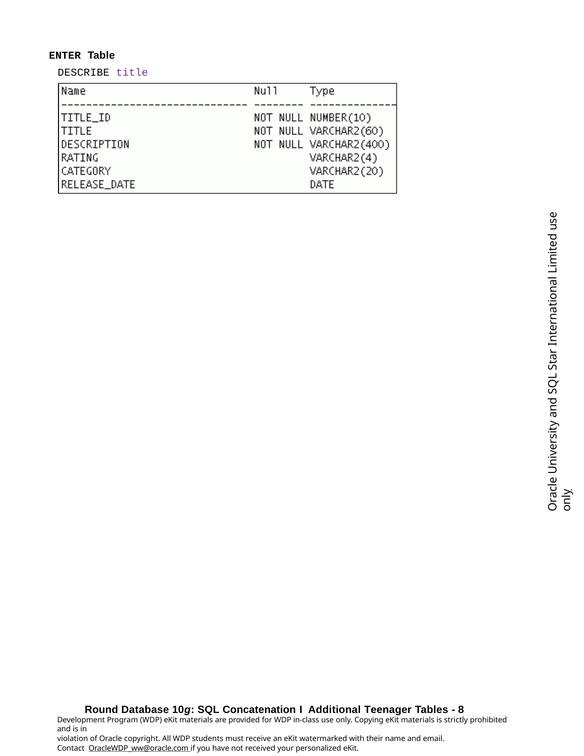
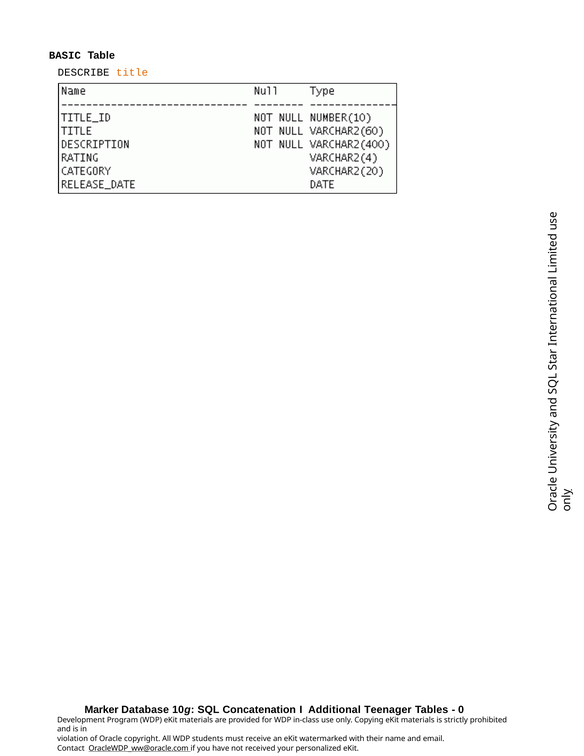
ENTER: ENTER -> BASIC
title colour: purple -> orange
Round: Round -> Marker
8: 8 -> 0
